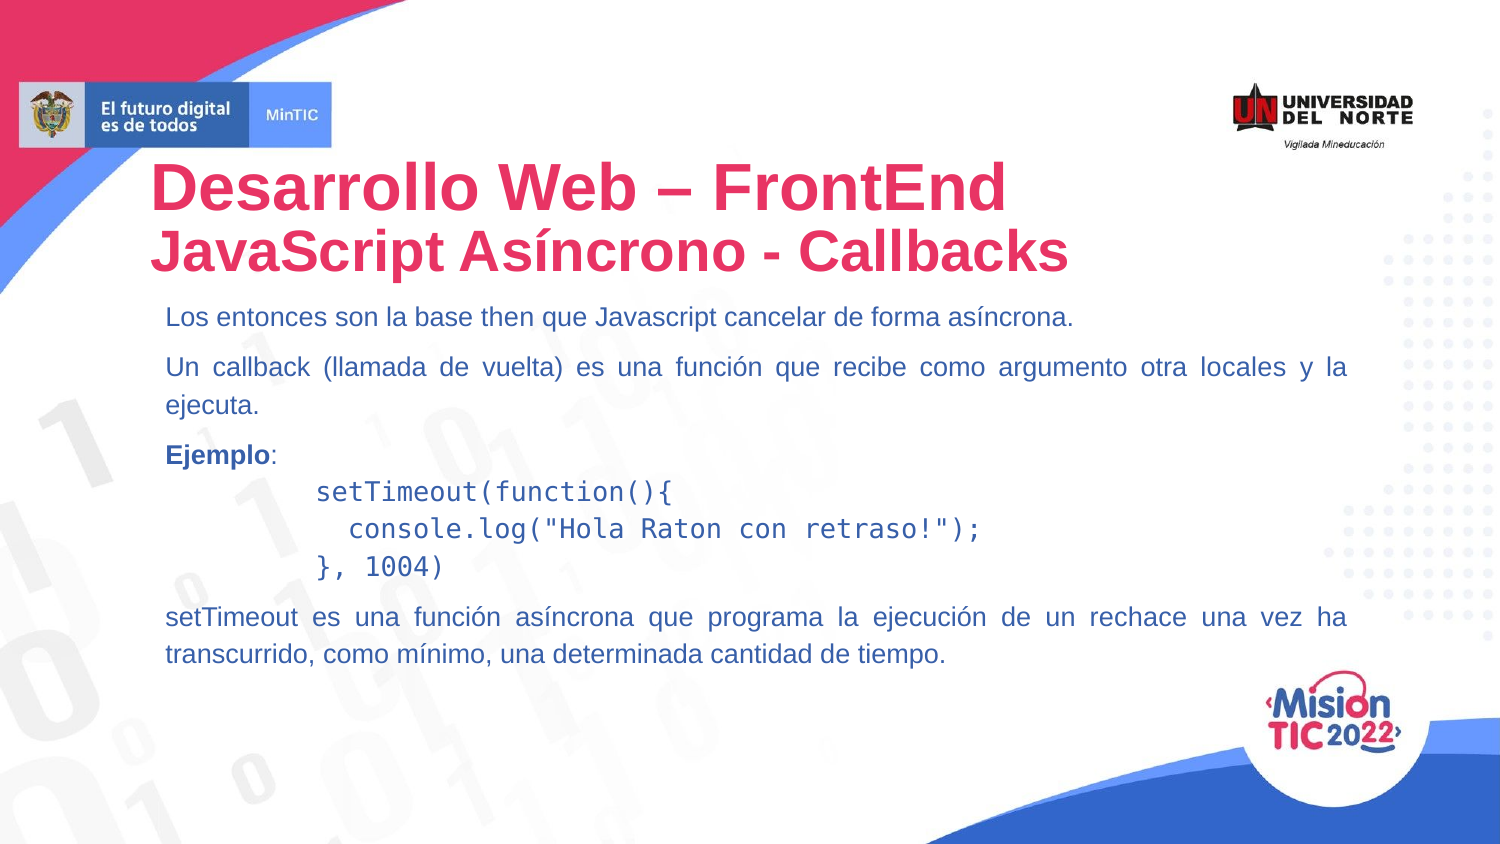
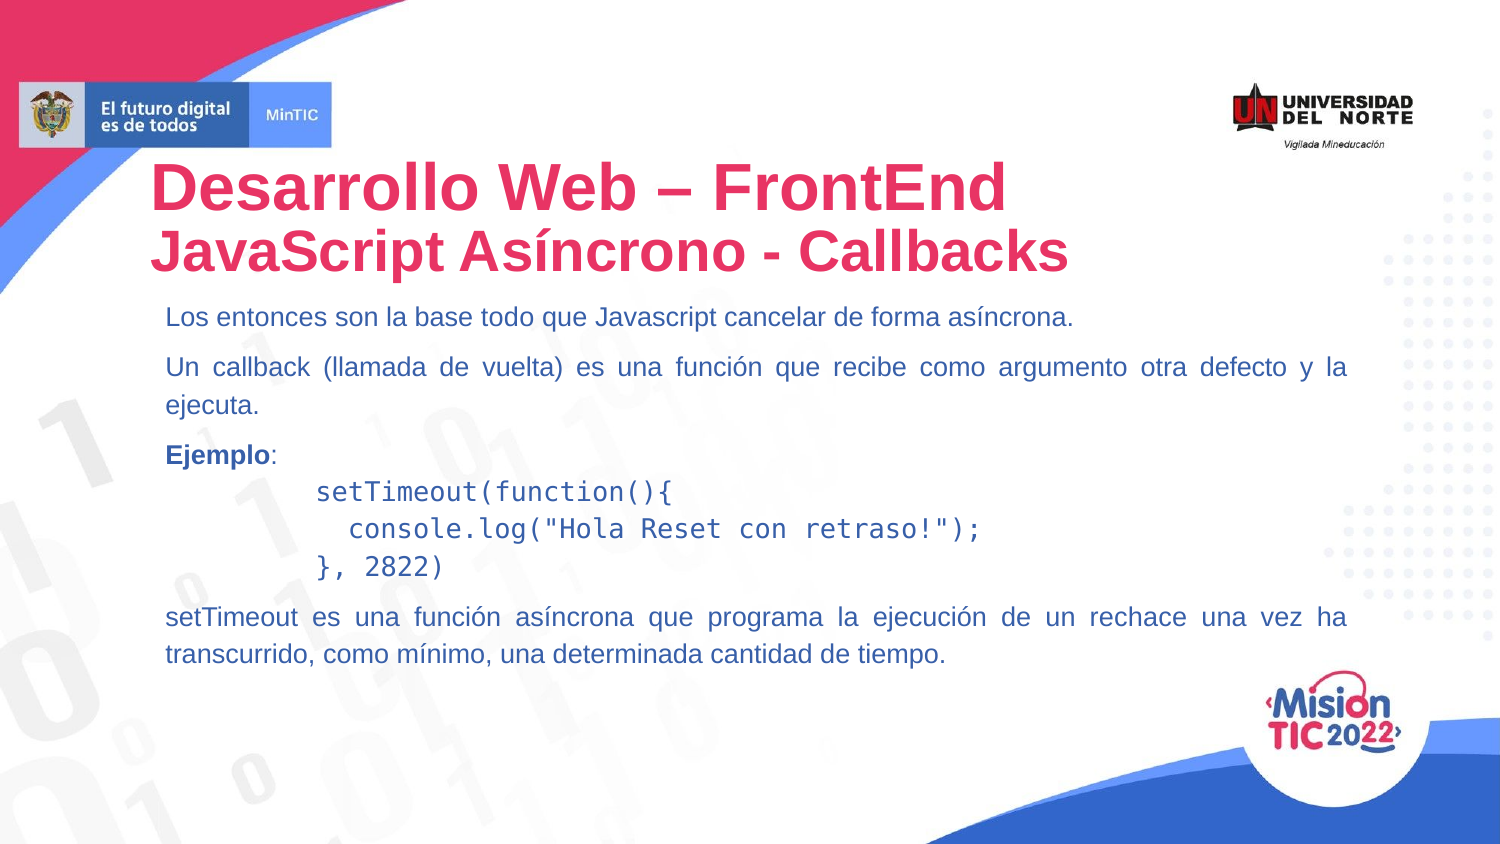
then: then -> todo
locales: locales -> defecto
Raton: Raton -> Reset
1004: 1004 -> 2822
